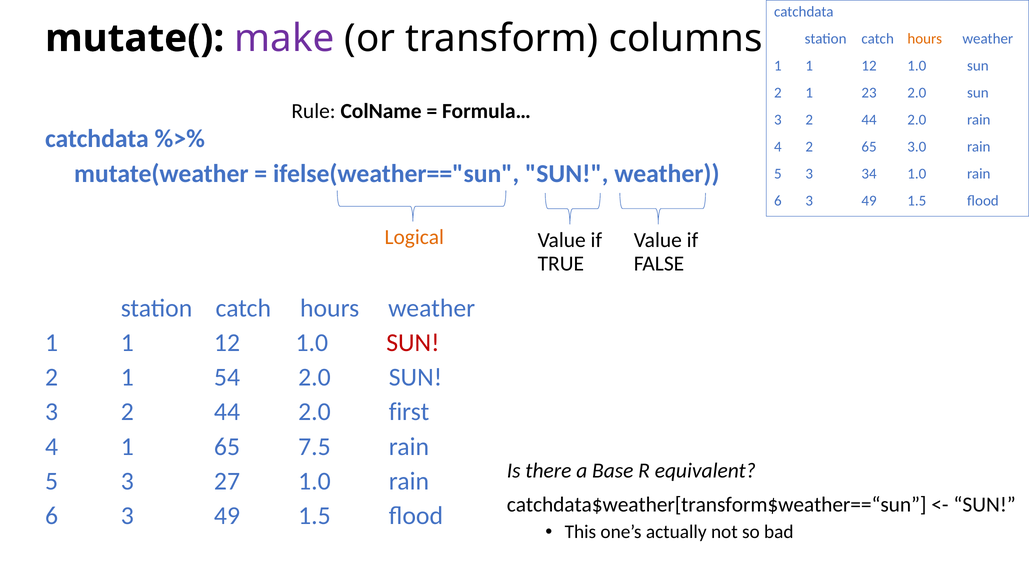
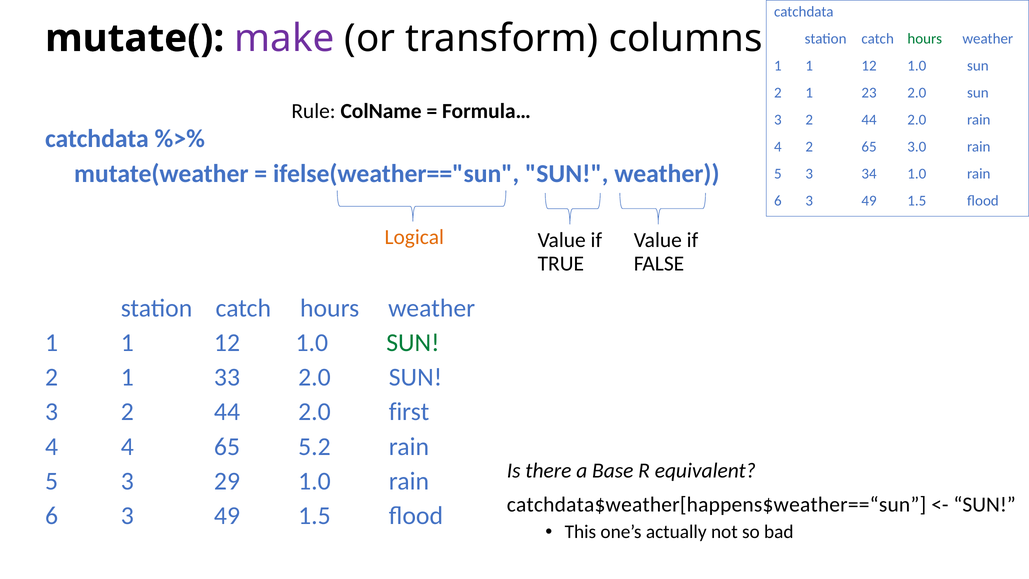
hours at (925, 39) colour: orange -> green
SUN at (413, 343) colour: red -> green
54: 54 -> 33
4 1: 1 -> 4
7.5: 7.5 -> 5.2
27: 27 -> 29
catchdata$weather[transform$weather==“sun: catchdata$weather[transform$weather==“sun -> catchdata$weather[happens$weather==“sun
